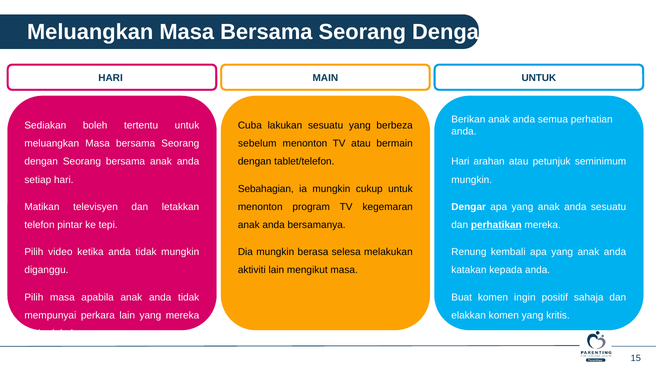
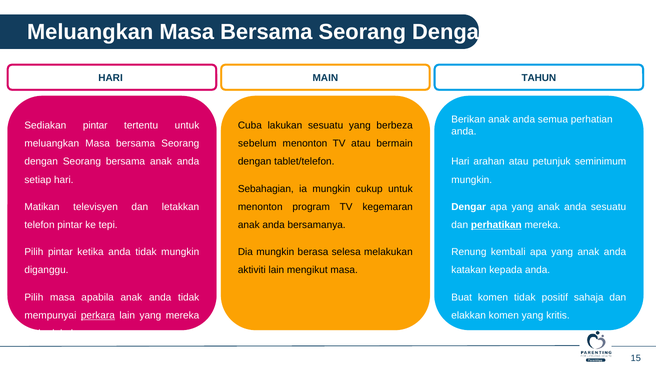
UNTUK at (539, 78): UNTUK -> TAHUN
Sediakan boleh: boleh -> pintar
Pilih video: video -> pintar
komen ingin: ingin -> tidak
perkara underline: none -> present
